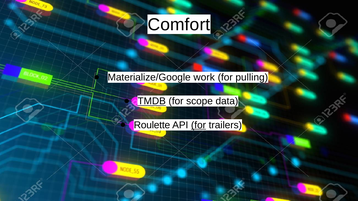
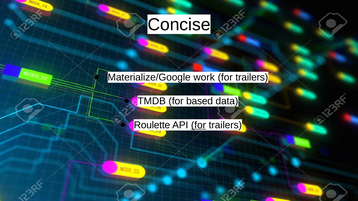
Comfort: Comfort -> Concise
pulling at (252, 78): pulling -> trailers
TMDB underline: present -> none
scope: scope -> based
